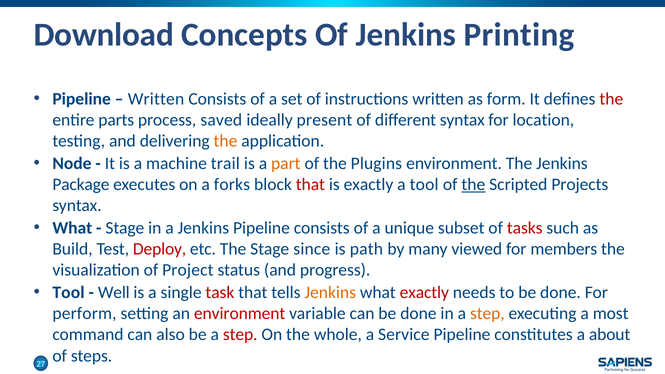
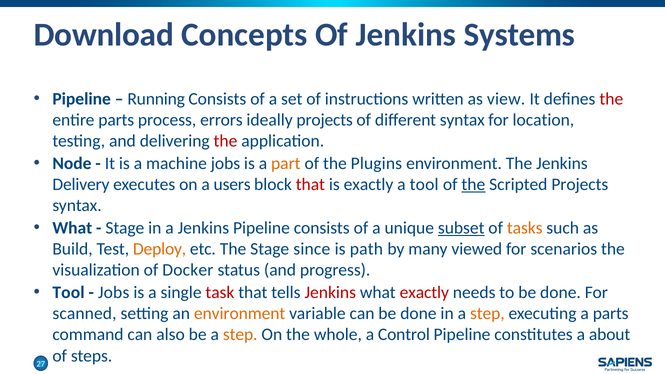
Printing: Printing -> Systems
Written at (156, 99): Written -> Running
form: form -> view
saved: saved -> errors
ideally present: present -> projects
the at (226, 141) colour: orange -> red
machine trail: trail -> jobs
Package: Package -> Delivery
forks: forks -> users
subset underline: none -> present
tasks colour: red -> orange
Deploy colour: red -> orange
members: members -> scenarios
Project: Project -> Docker
Well at (114, 293): Well -> Jobs
Jenkins at (330, 293) colour: orange -> red
perform: perform -> scanned
environment at (240, 314) colour: red -> orange
a most: most -> parts
step at (240, 335) colour: red -> orange
Service: Service -> Control
